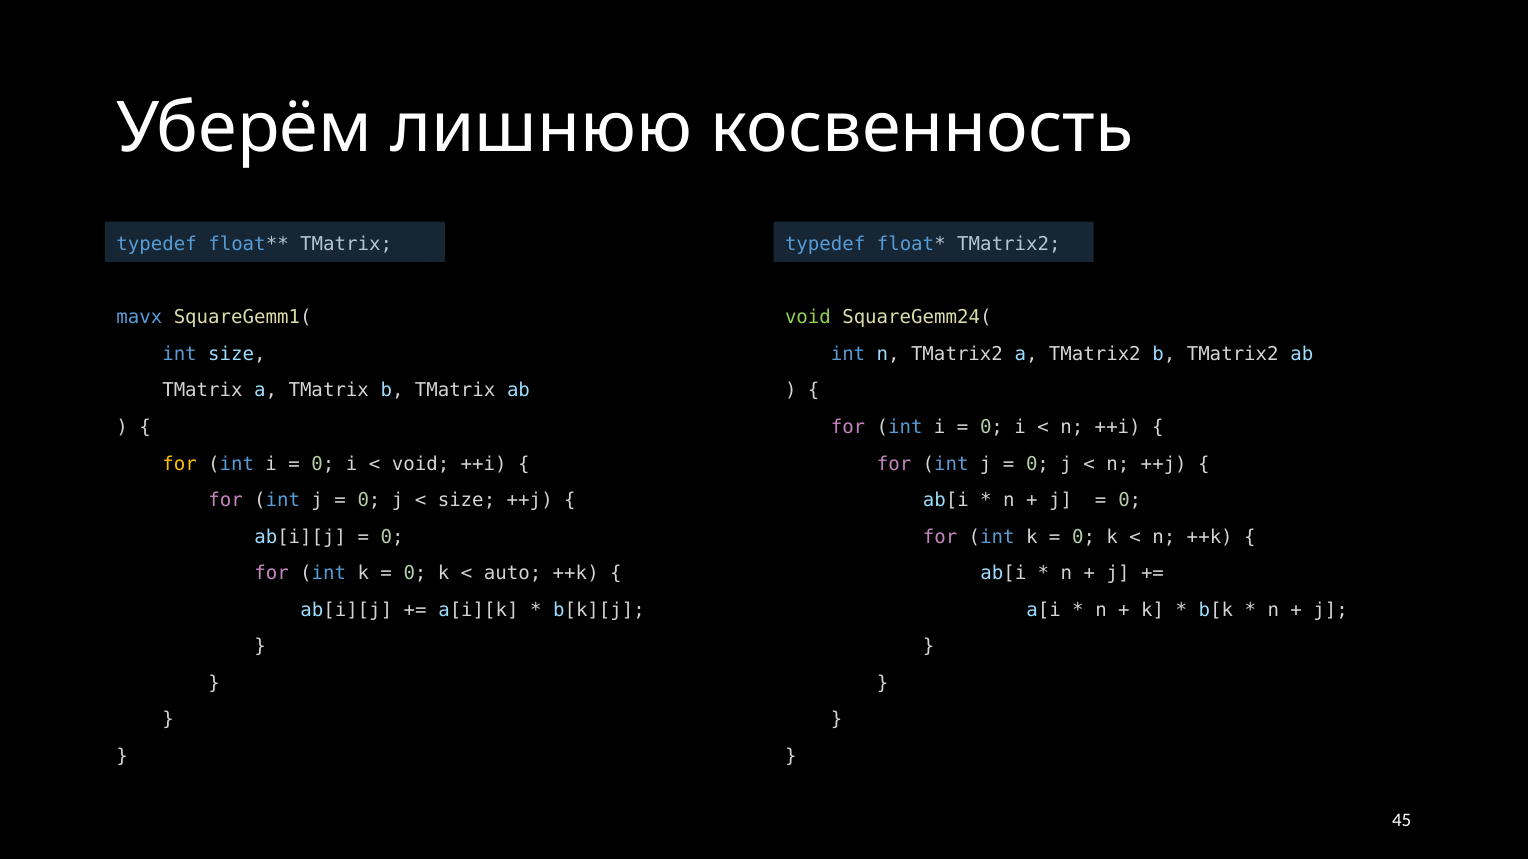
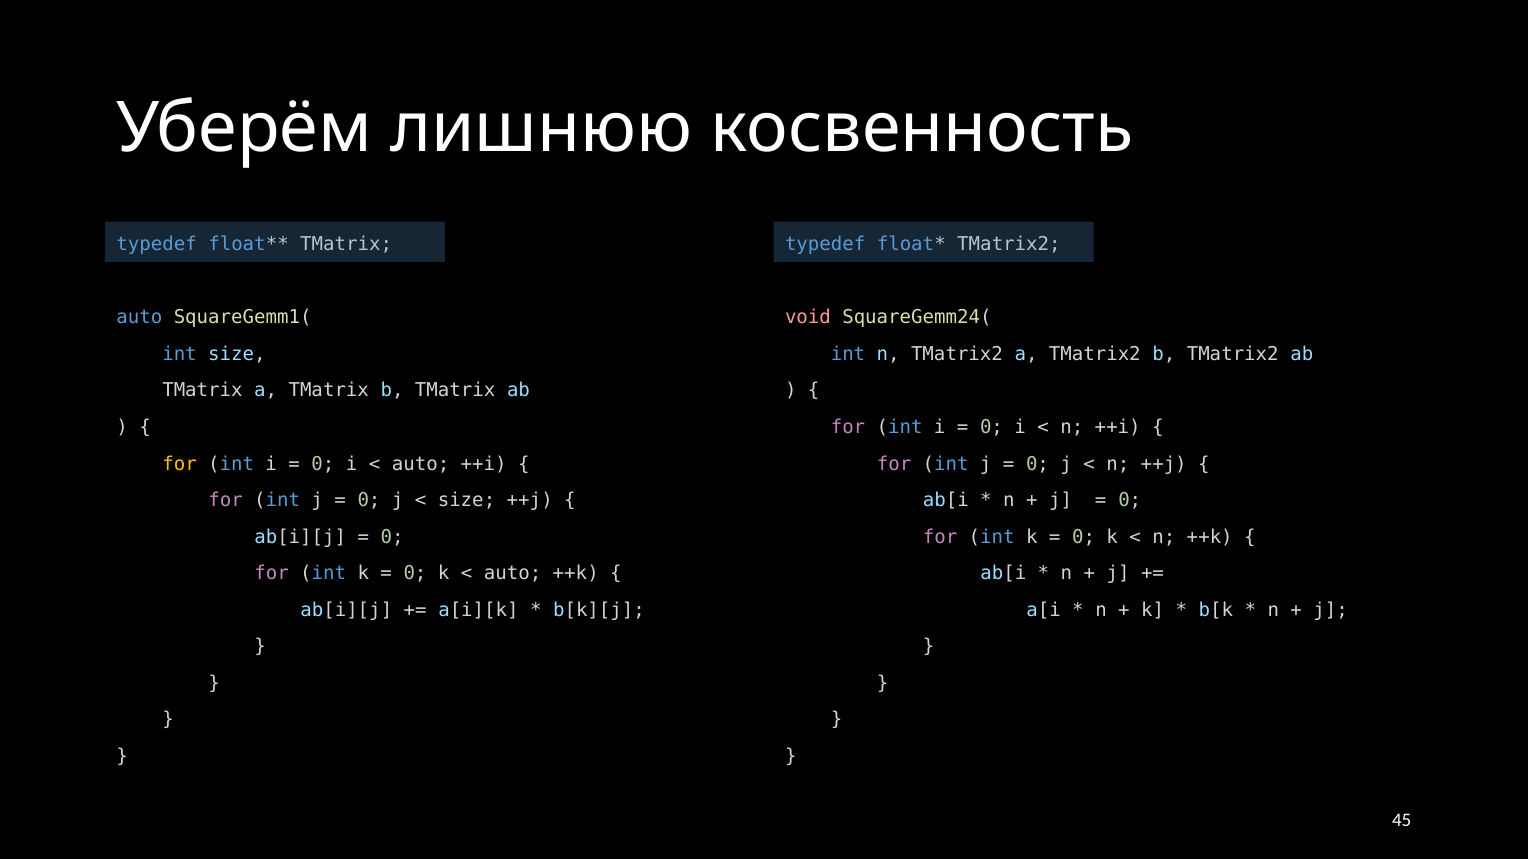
mavx at (139, 318): mavx -> auto
void at (808, 318) colour: light green -> pink
void at (421, 464): void -> auto
